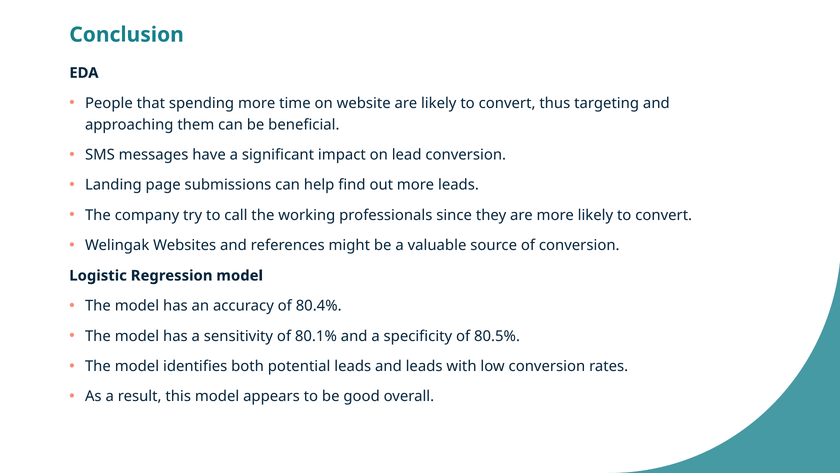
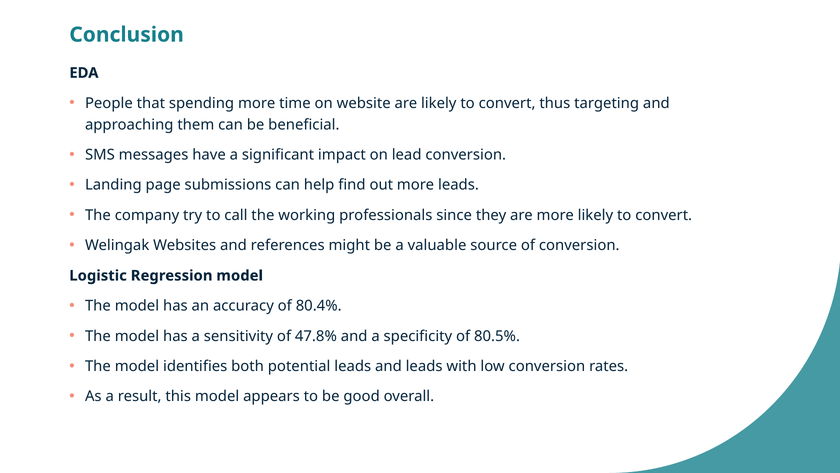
80.1%: 80.1% -> 47.8%
